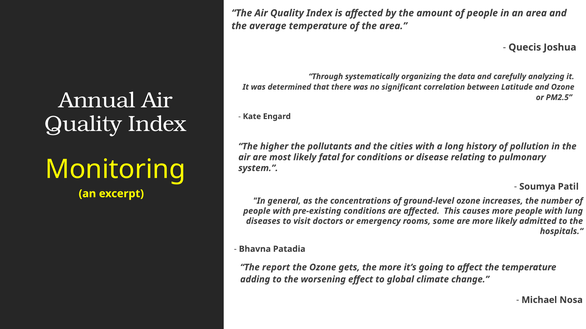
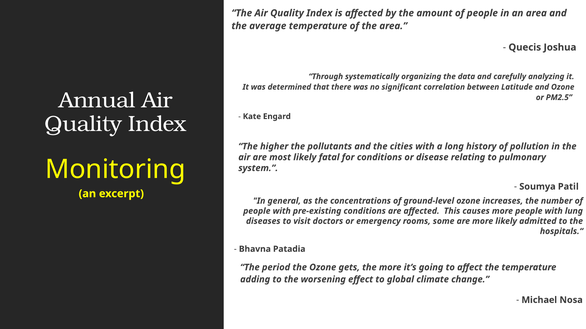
report: report -> period
